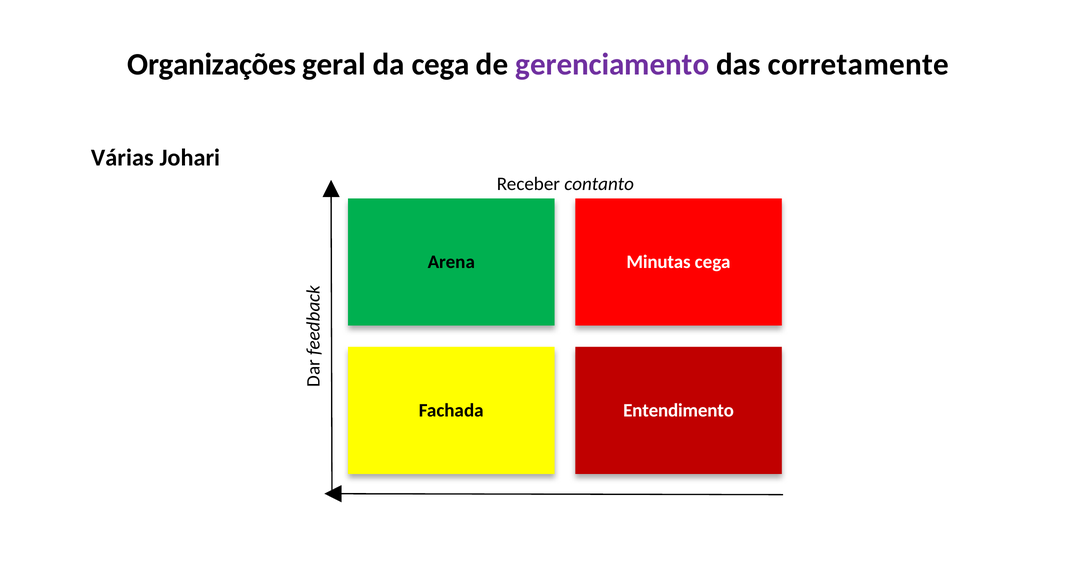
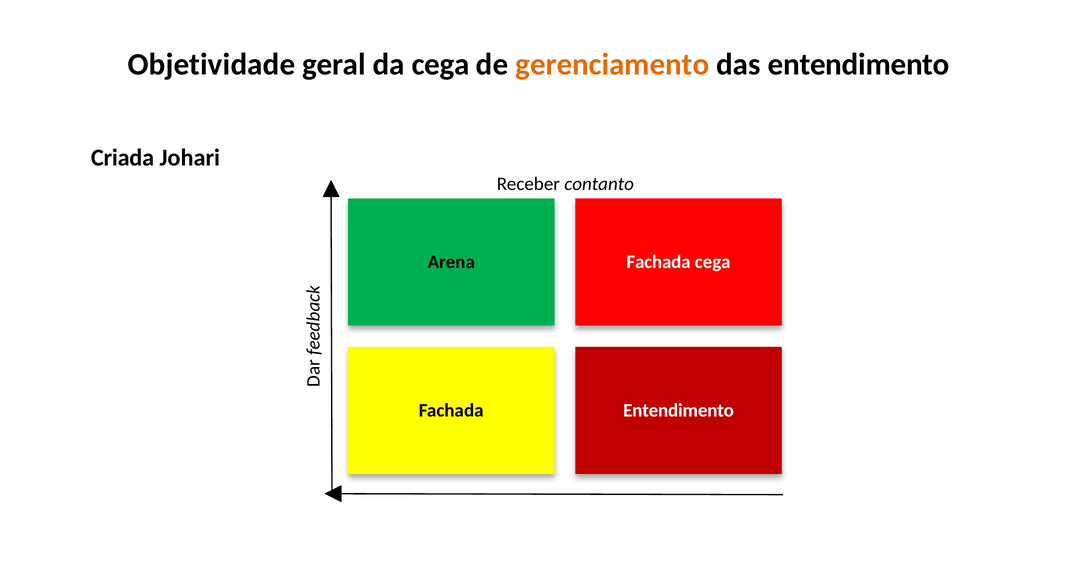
Organizações: Organizações -> Objetividade
gerenciamento colour: purple -> orange
das corretamente: corretamente -> entendimento
Várias: Várias -> Criada
Arena Minutas: Minutas -> Fachada
